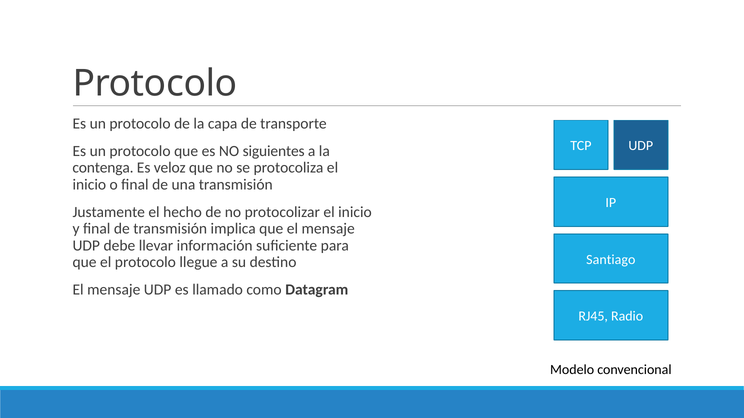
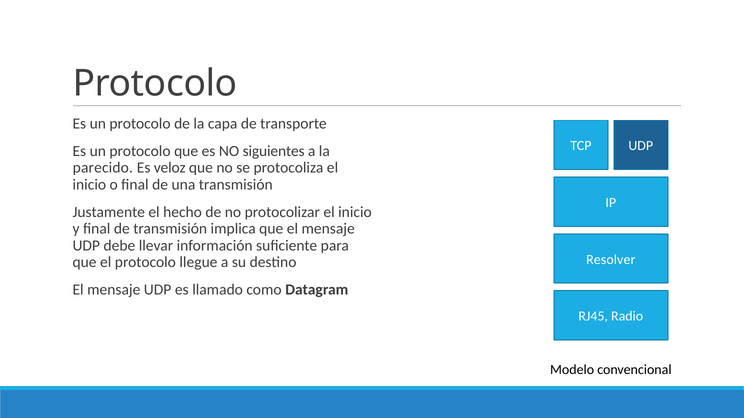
contenga: contenga -> parecido
Santiago: Santiago -> Resolver
